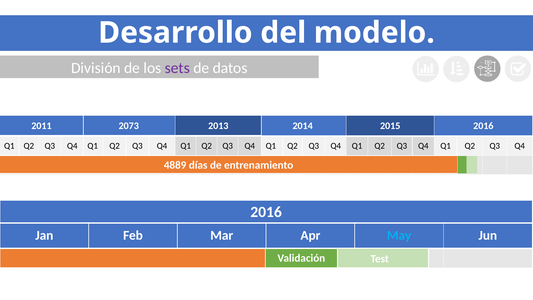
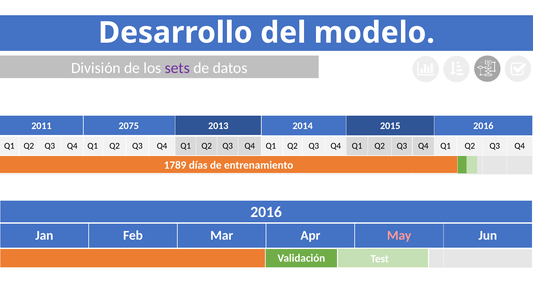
2073: 2073 -> 2075
4889: 4889 -> 1789
May colour: light blue -> pink
